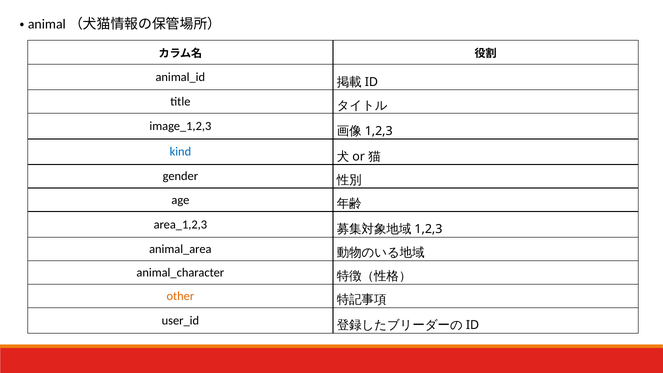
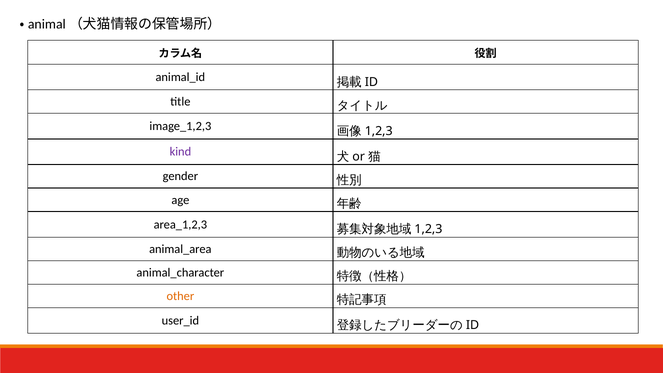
kind colour: blue -> purple
